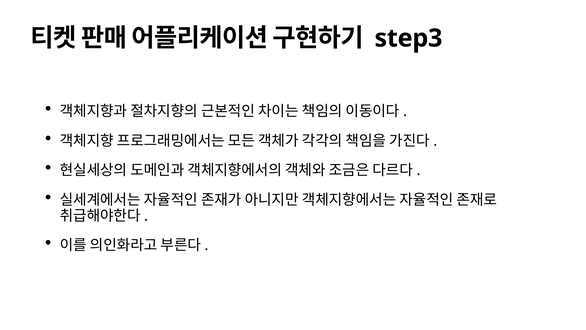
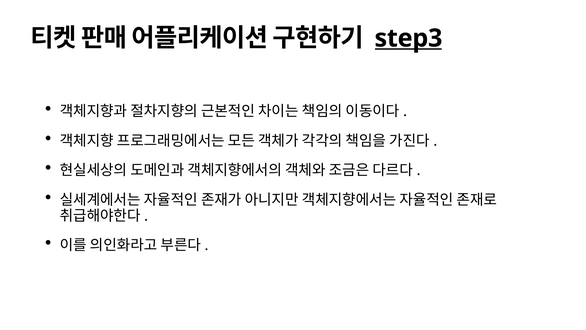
step3 underline: none -> present
